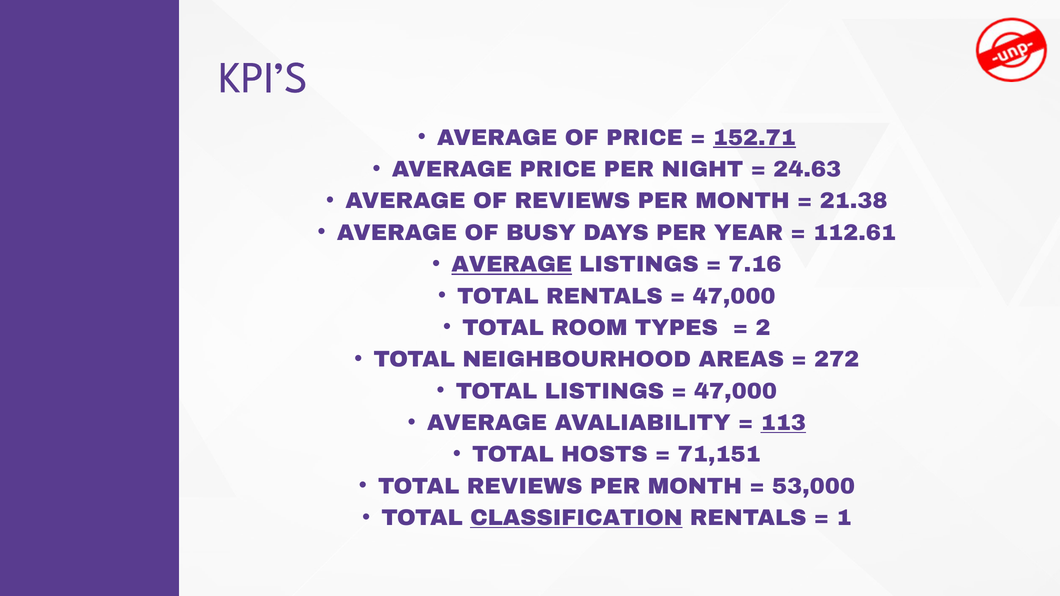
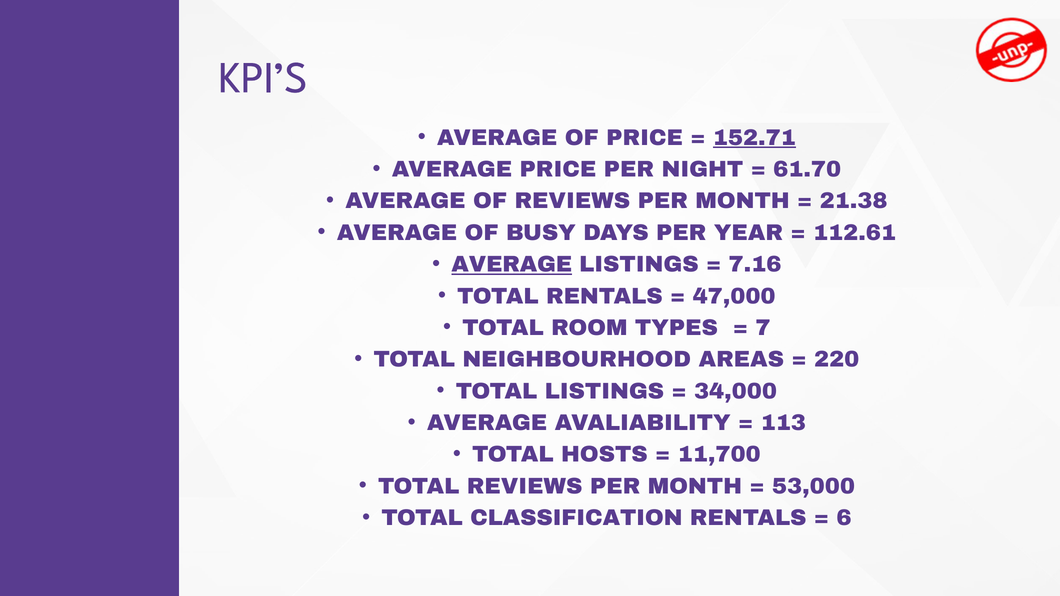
24.63: 24.63 -> 61.70
2: 2 -> 7
272: 272 -> 220
47,000 at (736, 391): 47,000 -> 34,000
113 underline: present -> none
71,151: 71,151 -> 11,700
CLASSIFICATION underline: present -> none
1: 1 -> 6
